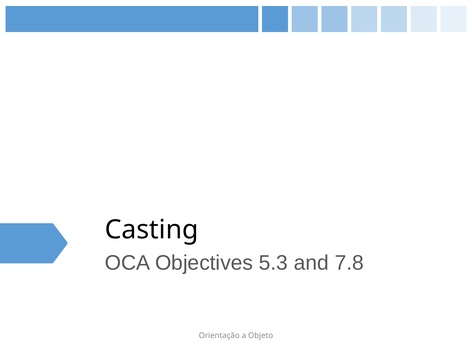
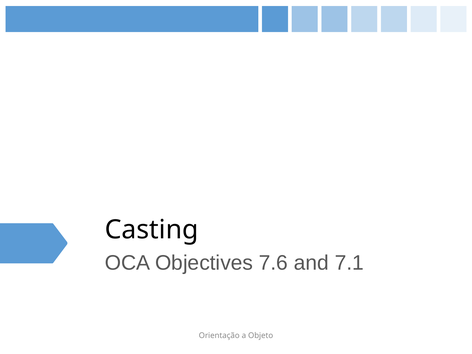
5.3: 5.3 -> 7.6
7.8: 7.8 -> 7.1
